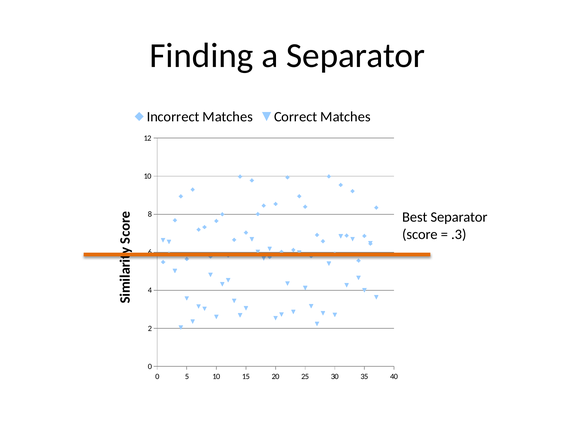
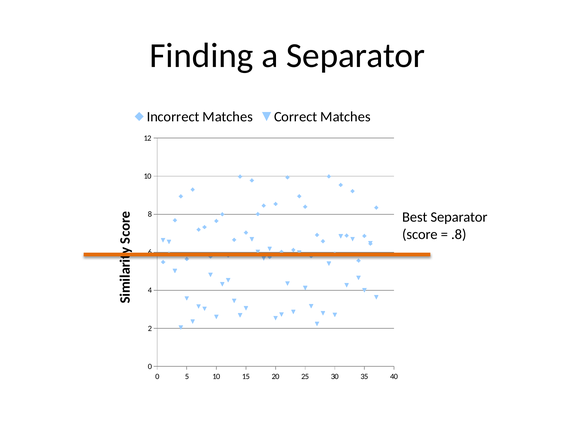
.3: .3 -> .8
